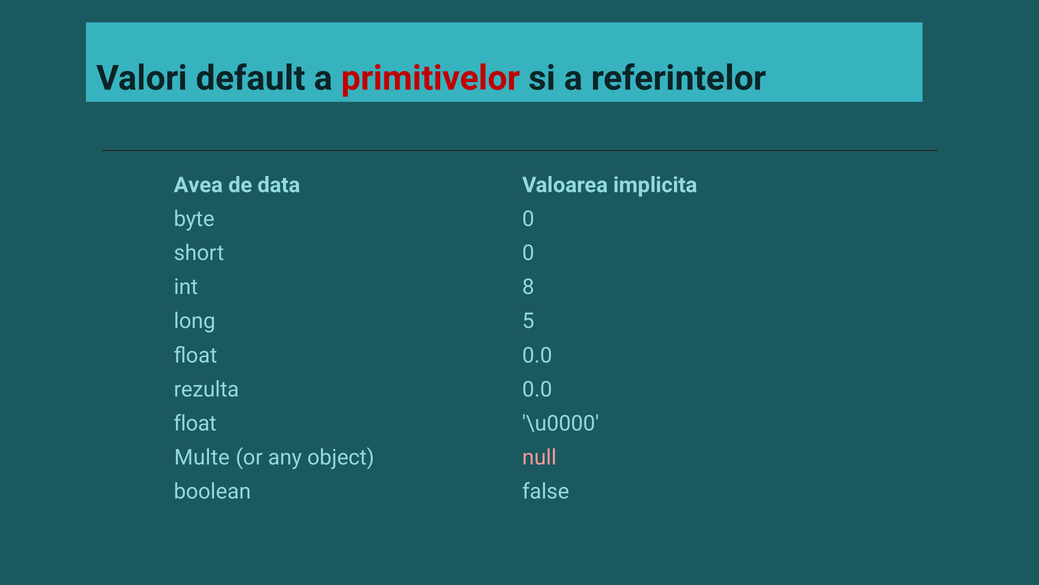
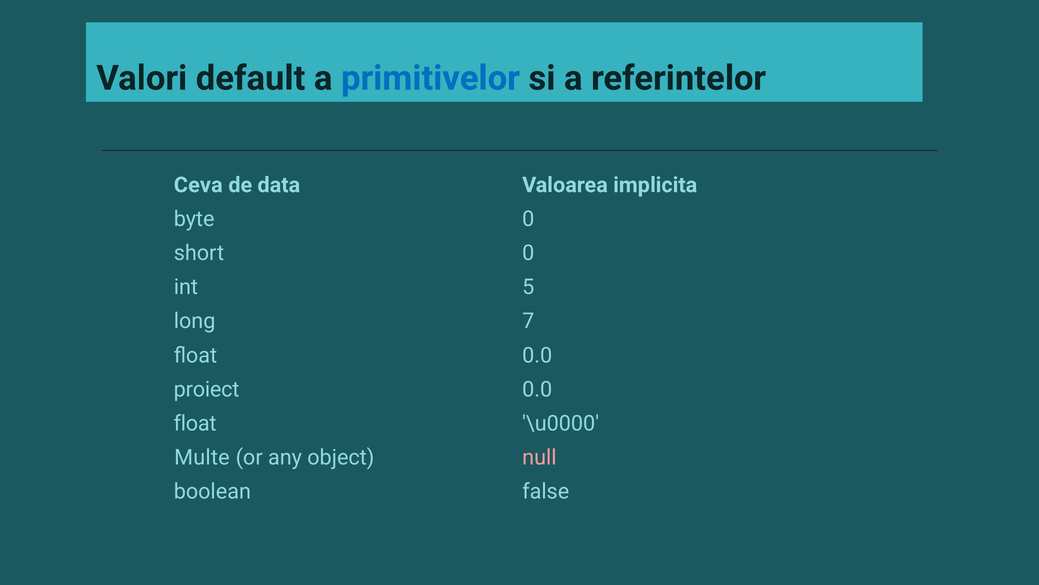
primitivelor colour: red -> blue
Avea: Avea -> Ceva
8: 8 -> 5
5: 5 -> 7
rezulta: rezulta -> proiect
